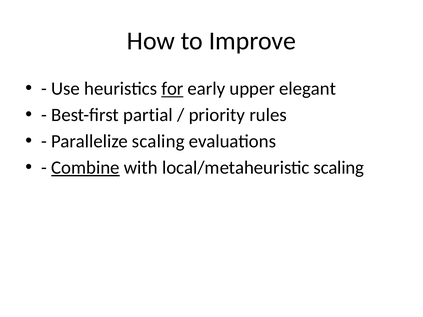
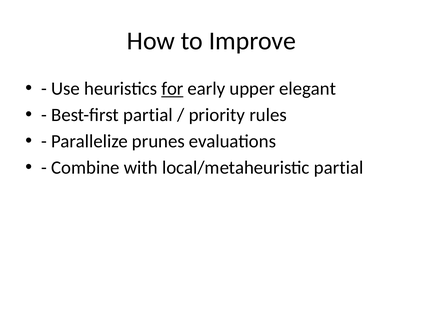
Parallelize scaling: scaling -> prunes
Combine underline: present -> none
local/metaheuristic scaling: scaling -> partial
